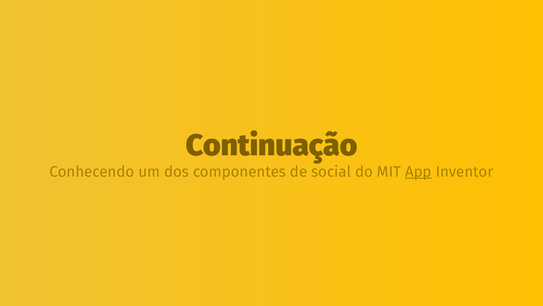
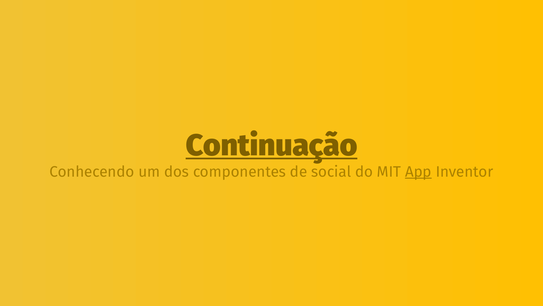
Continuação underline: none -> present
